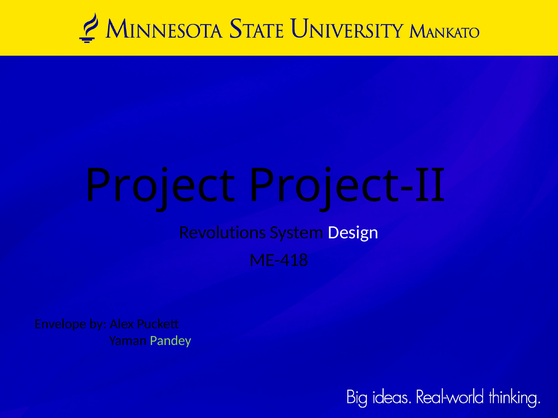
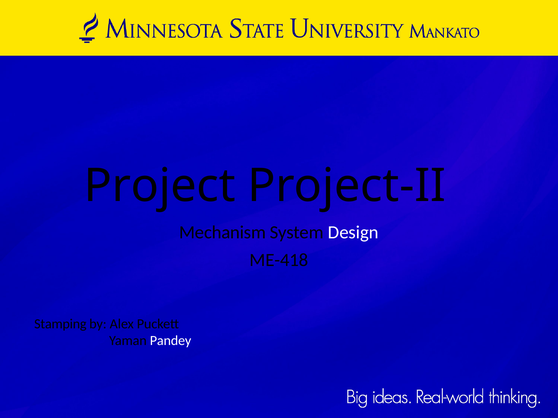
Revolutions: Revolutions -> Mechanism
Envelope: Envelope -> Stamping
Pandey colour: light green -> white
